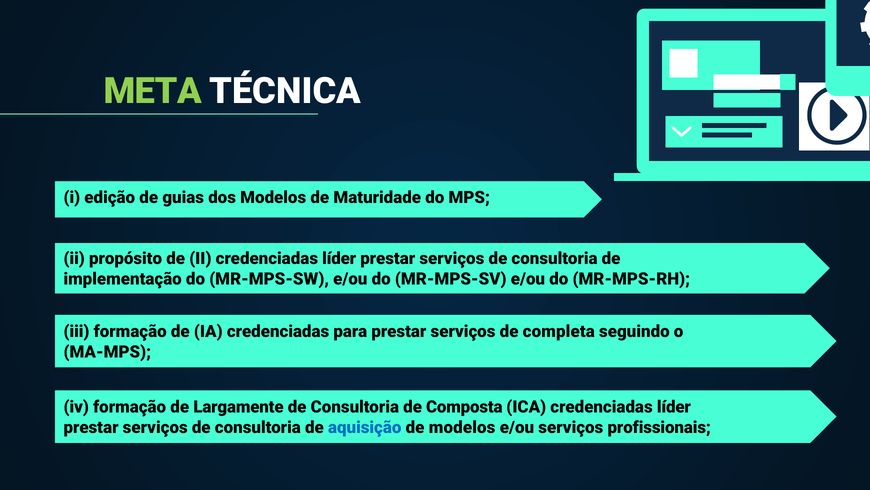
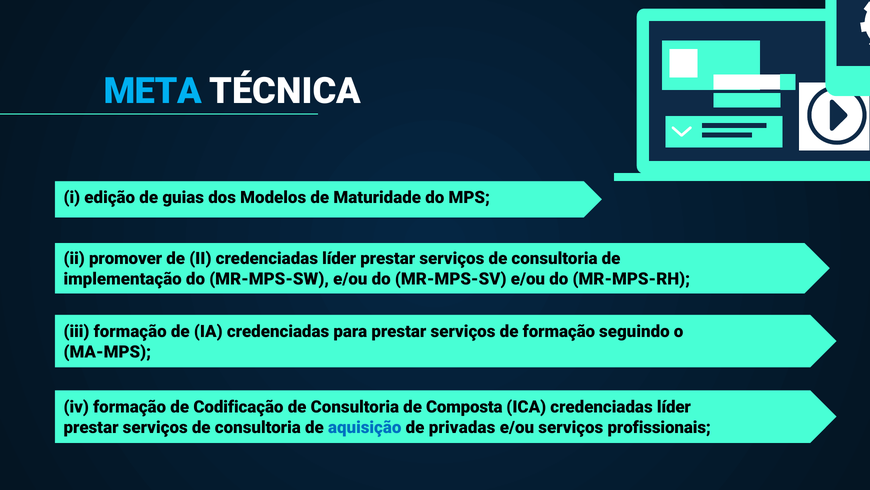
META colour: light green -> light blue
propósito: propósito -> promover
de completa: completa -> formação
Largamente: Largamente -> Codificação
de modelos: modelos -> privadas
